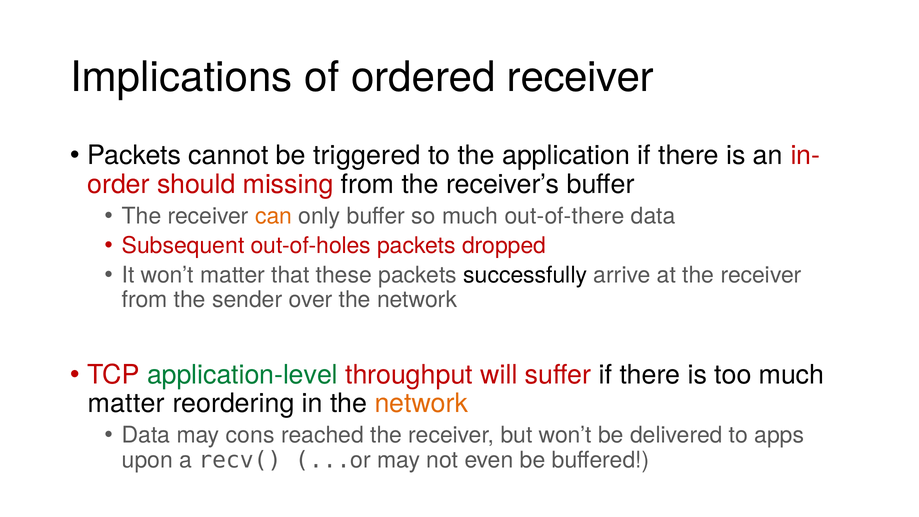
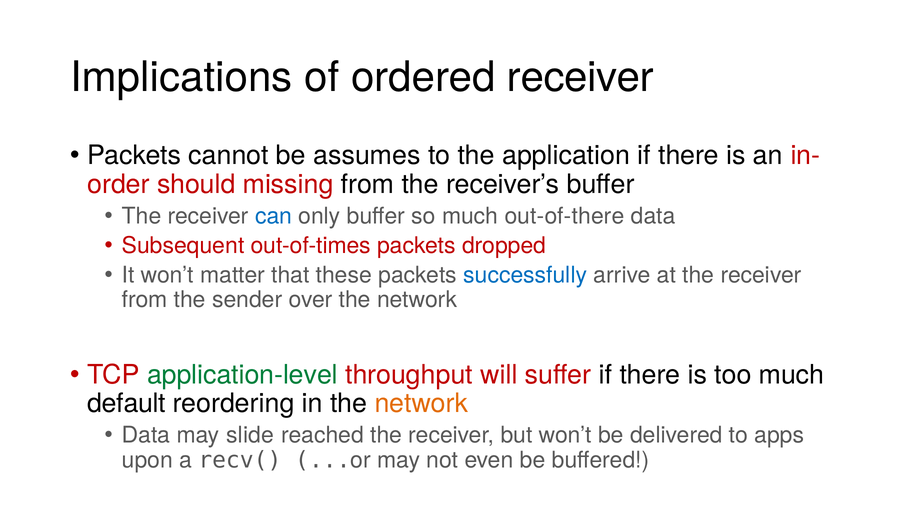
triggered: triggered -> assumes
can colour: orange -> blue
out-of-holes: out-of-holes -> out-of-times
successfully colour: black -> blue
matter at (126, 404): matter -> default
cons: cons -> slide
